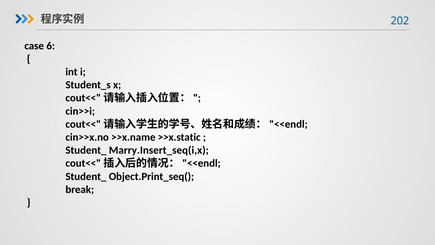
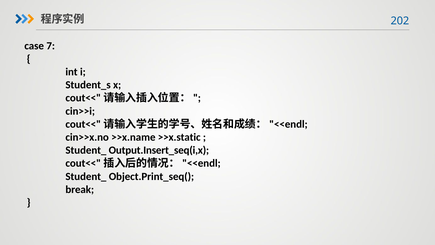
6: 6 -> 7
Marry.Insert_seq(i,x: Marry.Insert_seq(i,x -> Output.Insert_seq(i,x
